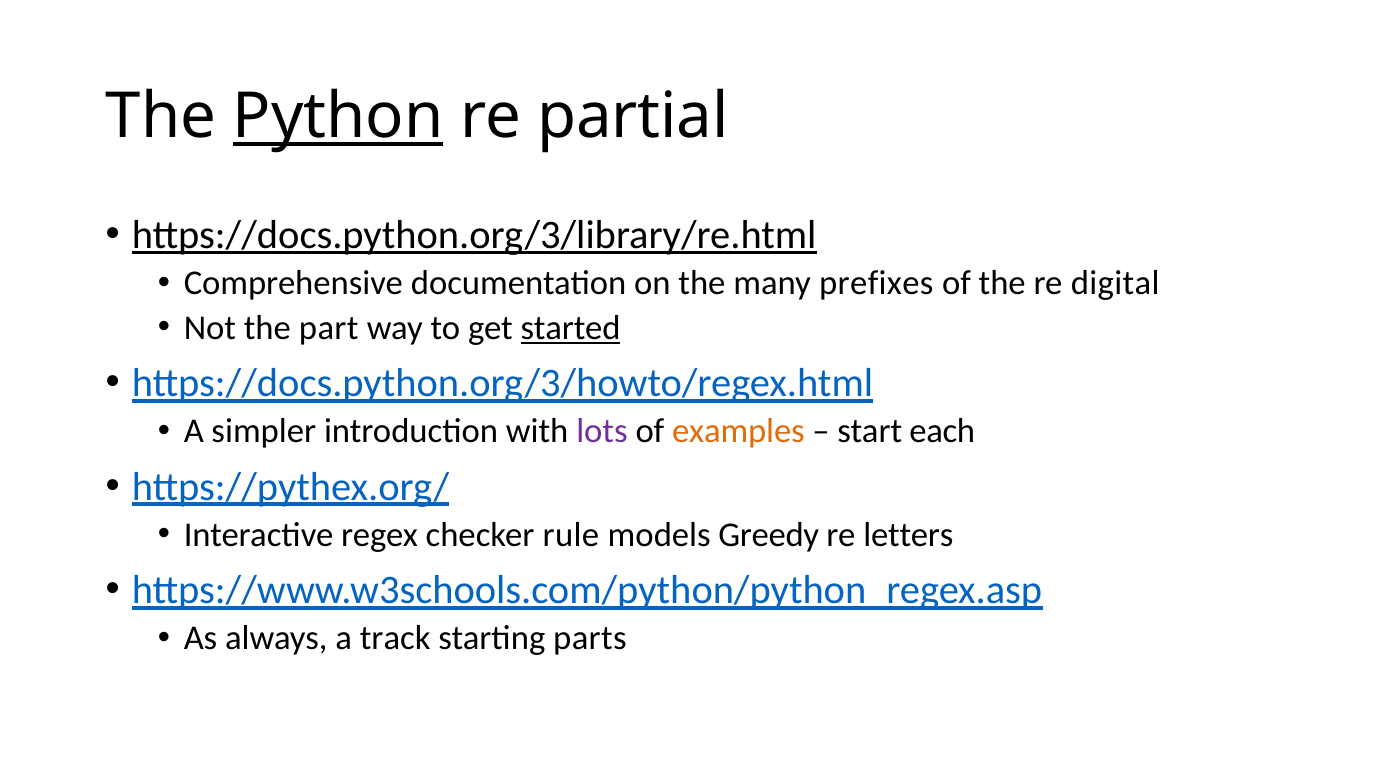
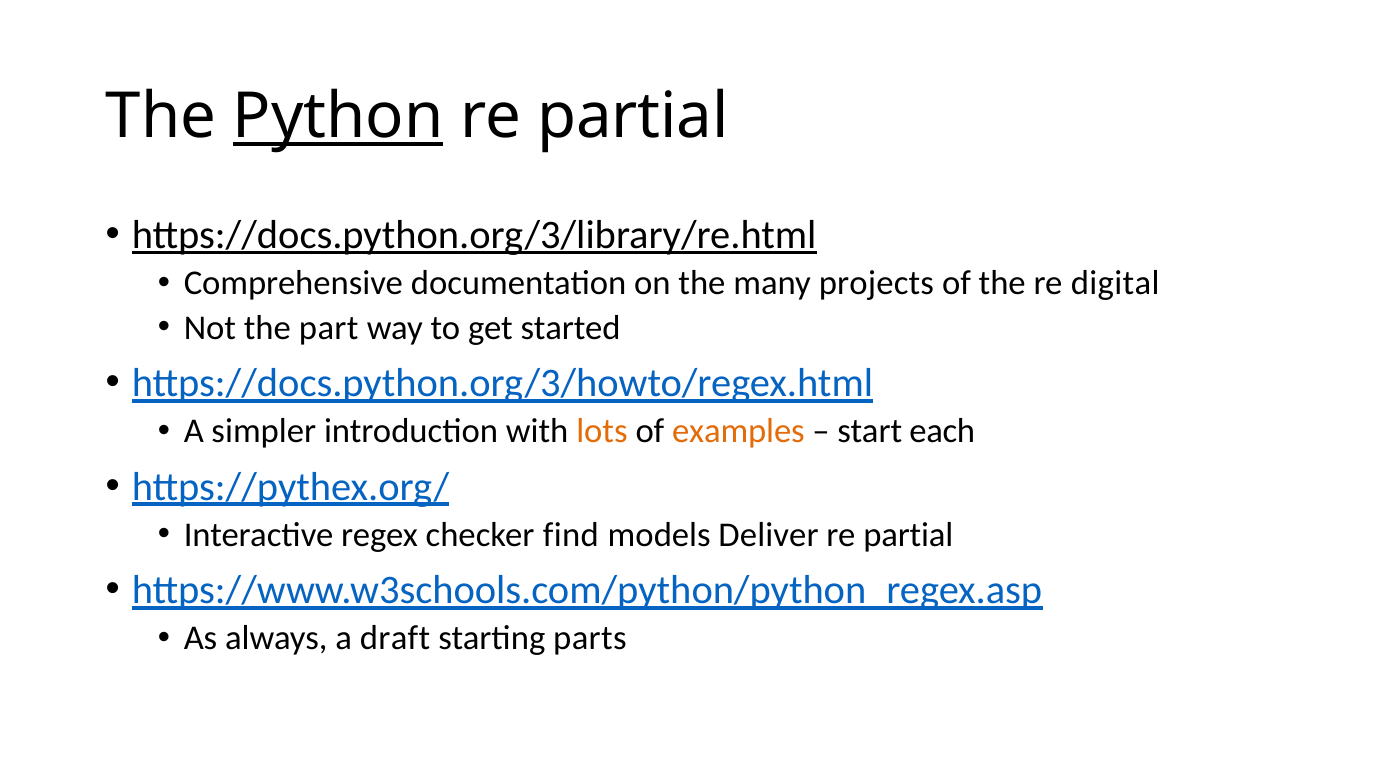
prefixes: prefixes -> projects
started underline: present -> none
lots colour: purple -> orange
rule: rule -> find
Greedy: Greedy -> Deliver
letters at (908, 535): letters -> partial
track: track -> draft
